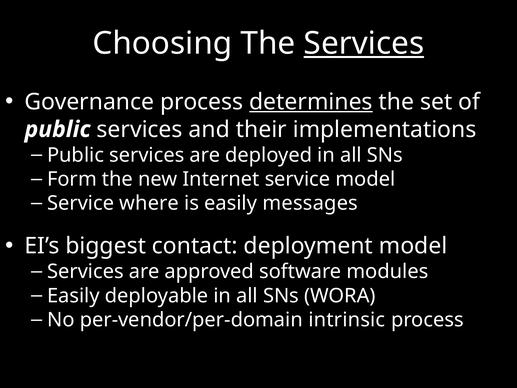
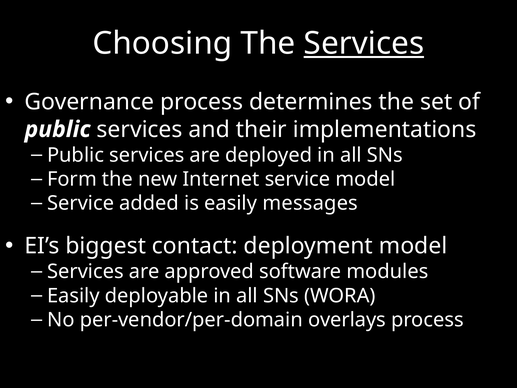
determines underline: present -> none
where: where -> added
intrinsic: intrinsic -> overlays
